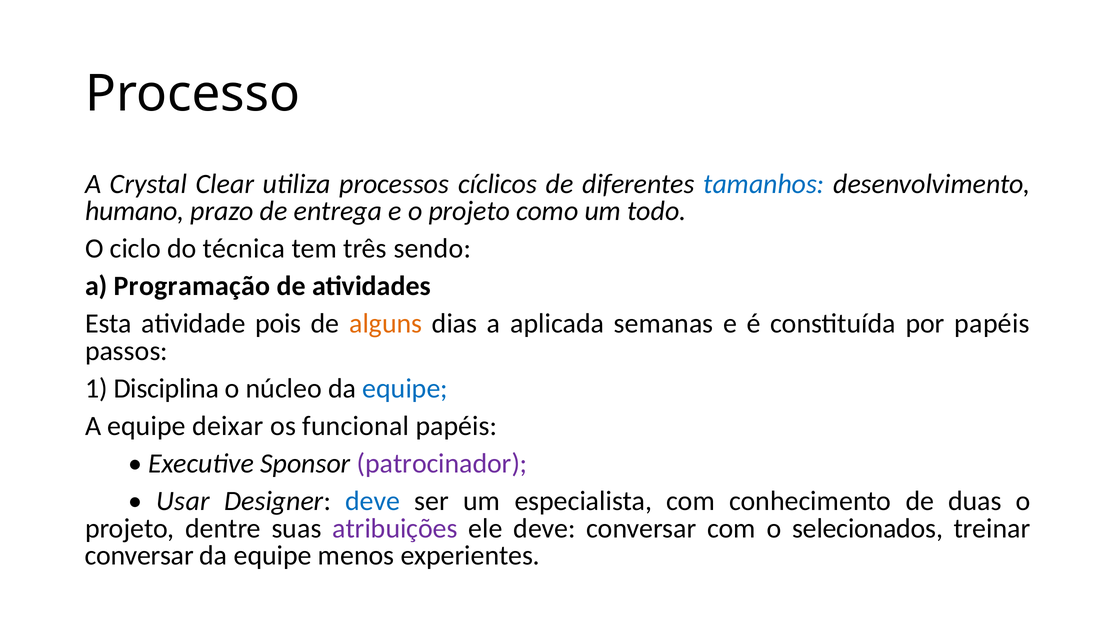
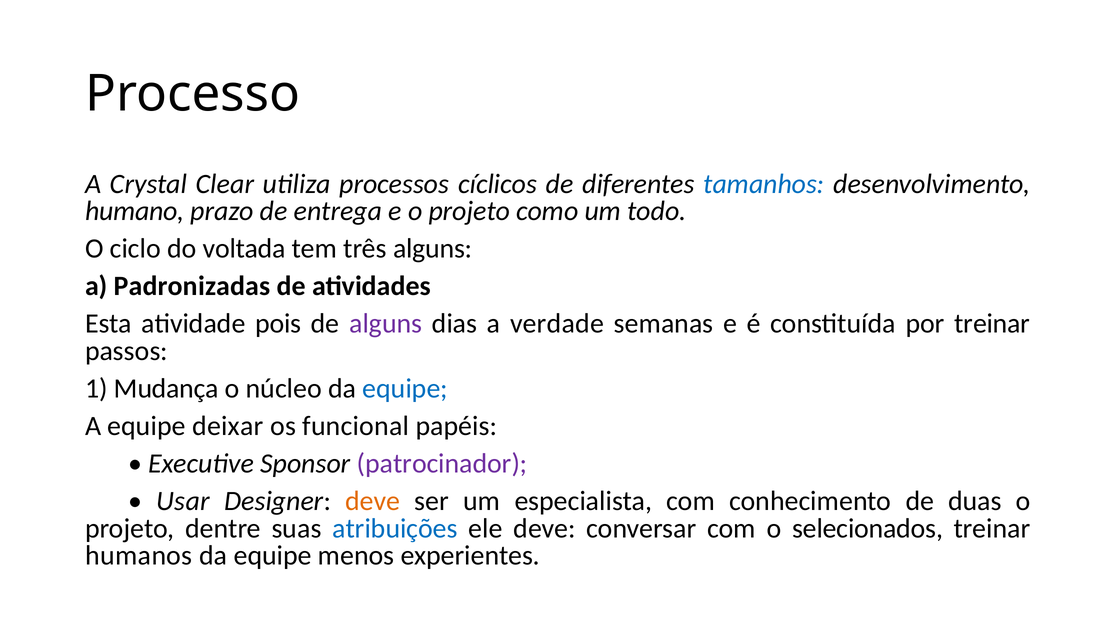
técnica: técnica -> voltada
três sendo: sendo -> alguns
Programação: Programação -> Padronizadas
alguns at (386, 324) colour: orange -> purple
aplicada: aplicada -> verdade
por papéis: papéis -> treinar
Disciplina: Disciplina -> Mudança
deve at (373, 501) colour: blue -> orange
atribuições colour: purple -> blue
conversar at (139, 555): conversar -> humanos
